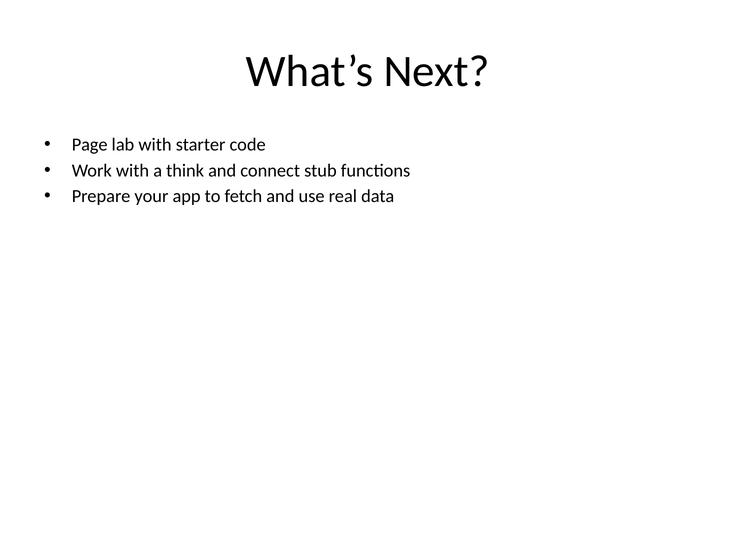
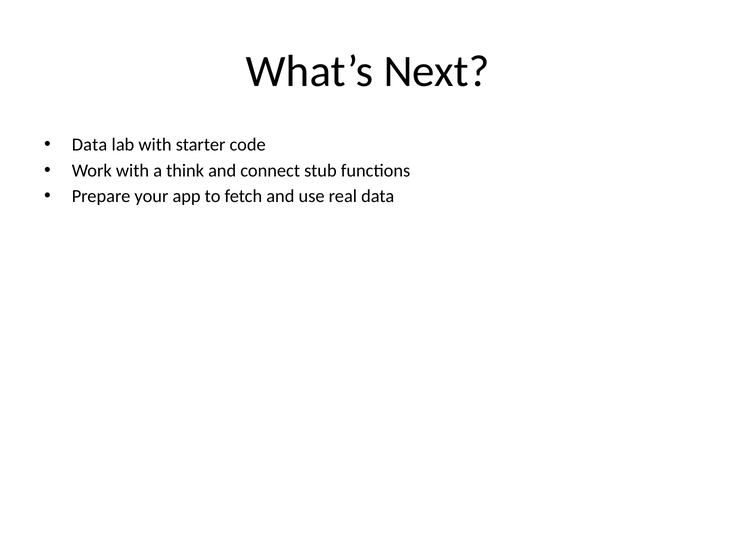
Page at (90, 145): Page -> Data
